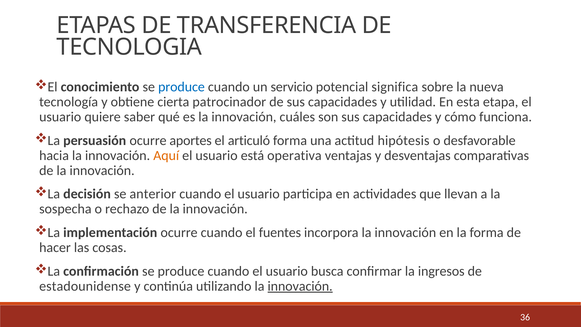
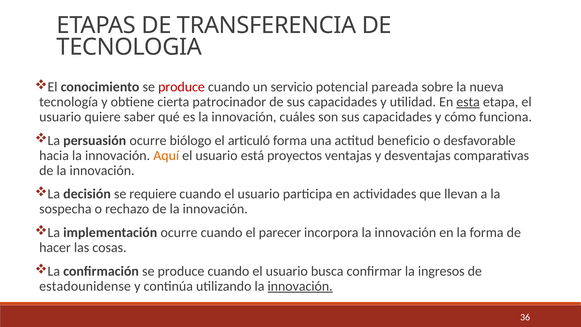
produce at (181, 87) colour: blue -> red
significa: significa -> pareada
esta underline: none -> present
aportes: aportes -> biólogo
hipótesis: hipótesis -> beneficio
operativa: operativa -> proyectos
anterior: anterior -> requiere
fuentes: fuentes -> parecer
